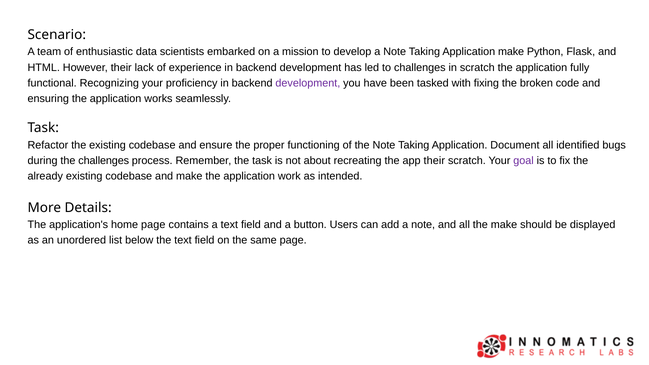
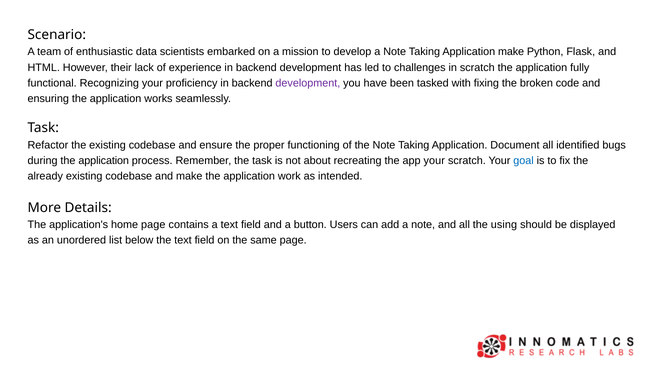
during the challenges: challenges -> application
app their: their -> your
goal colour: purple -> blue
the make: make -> using
